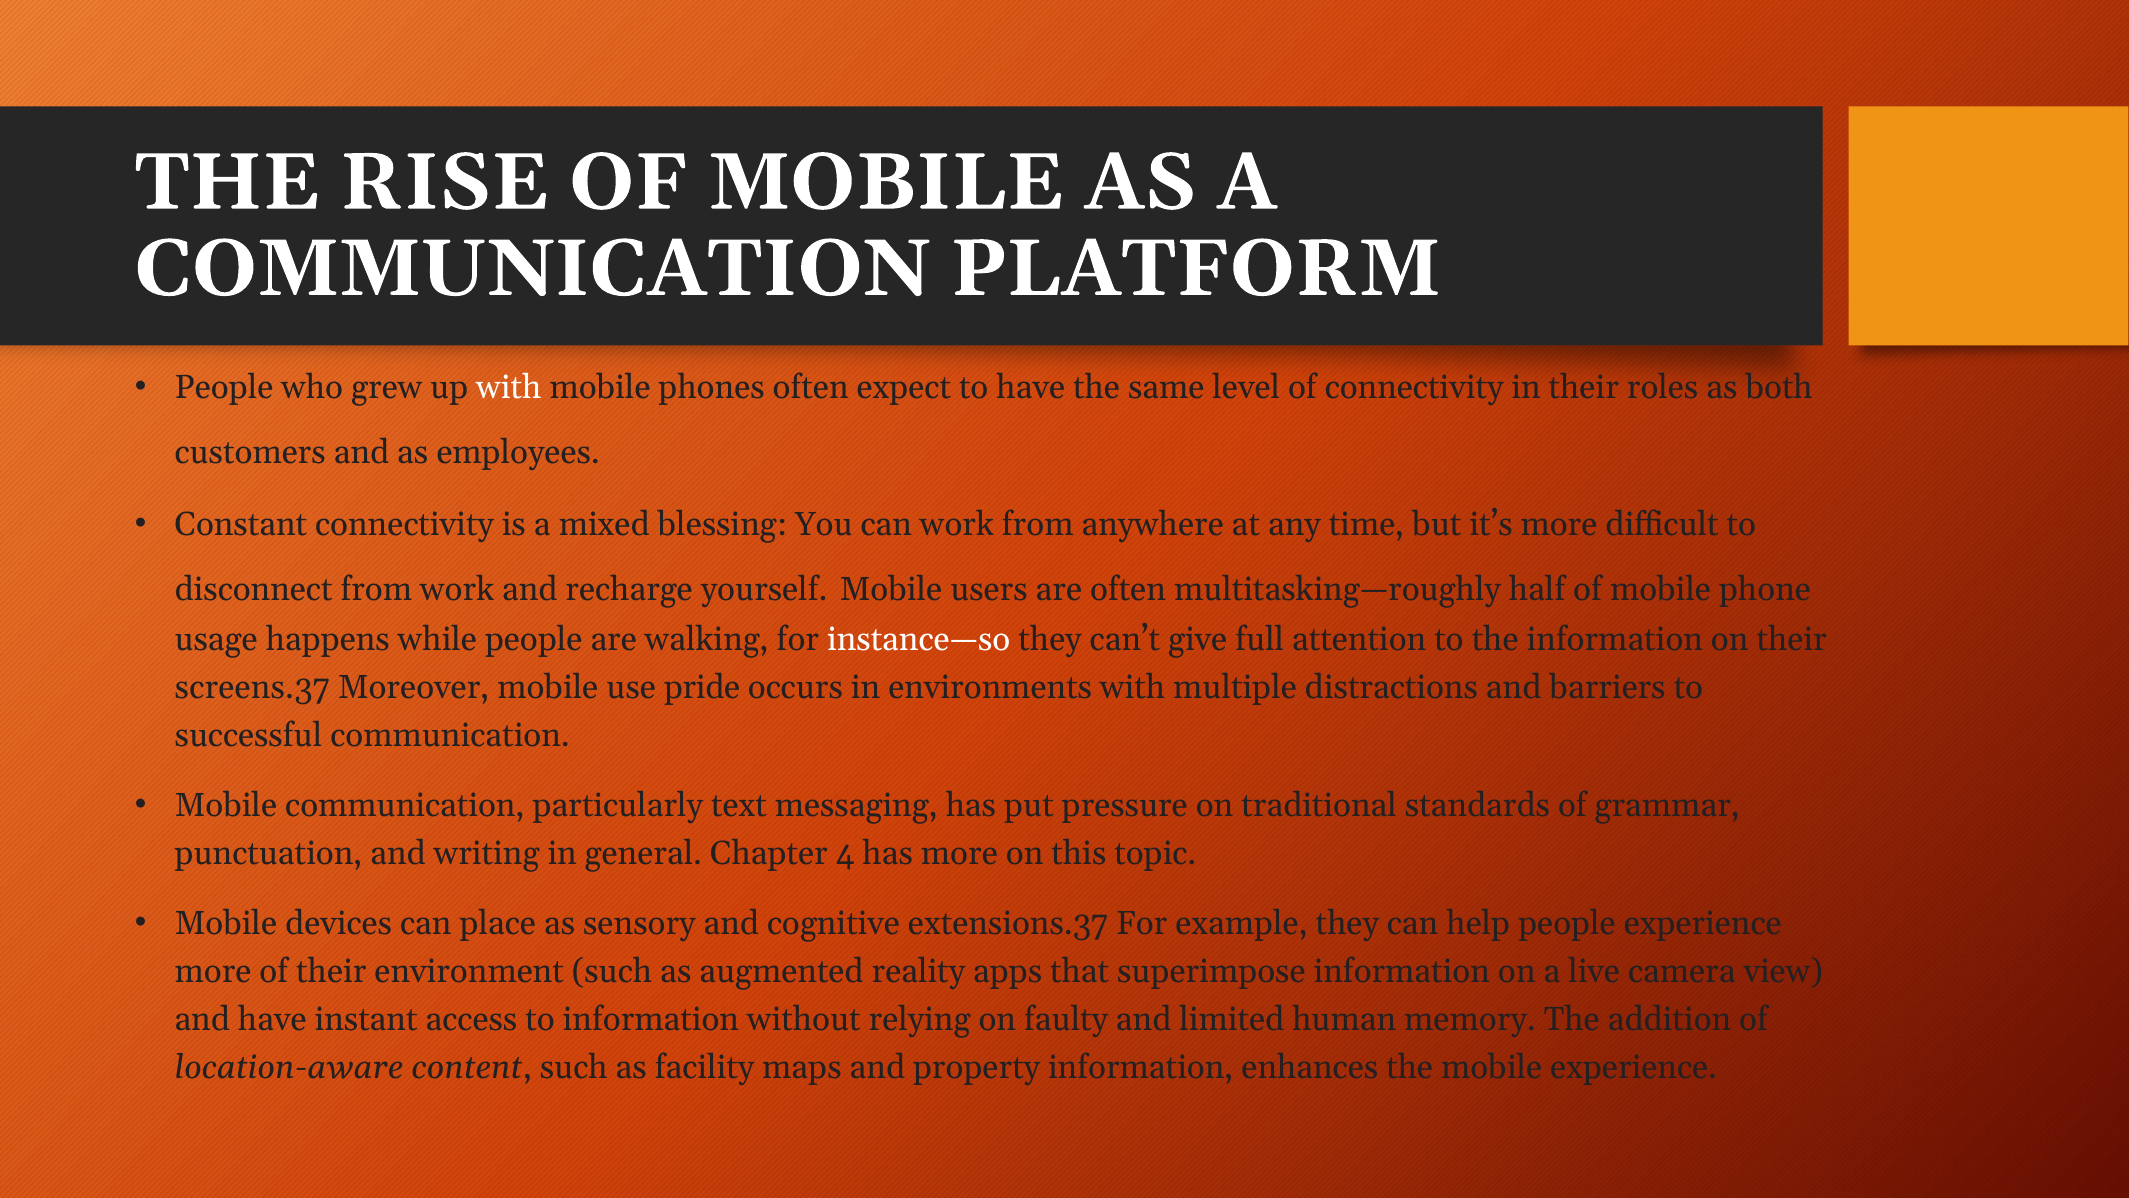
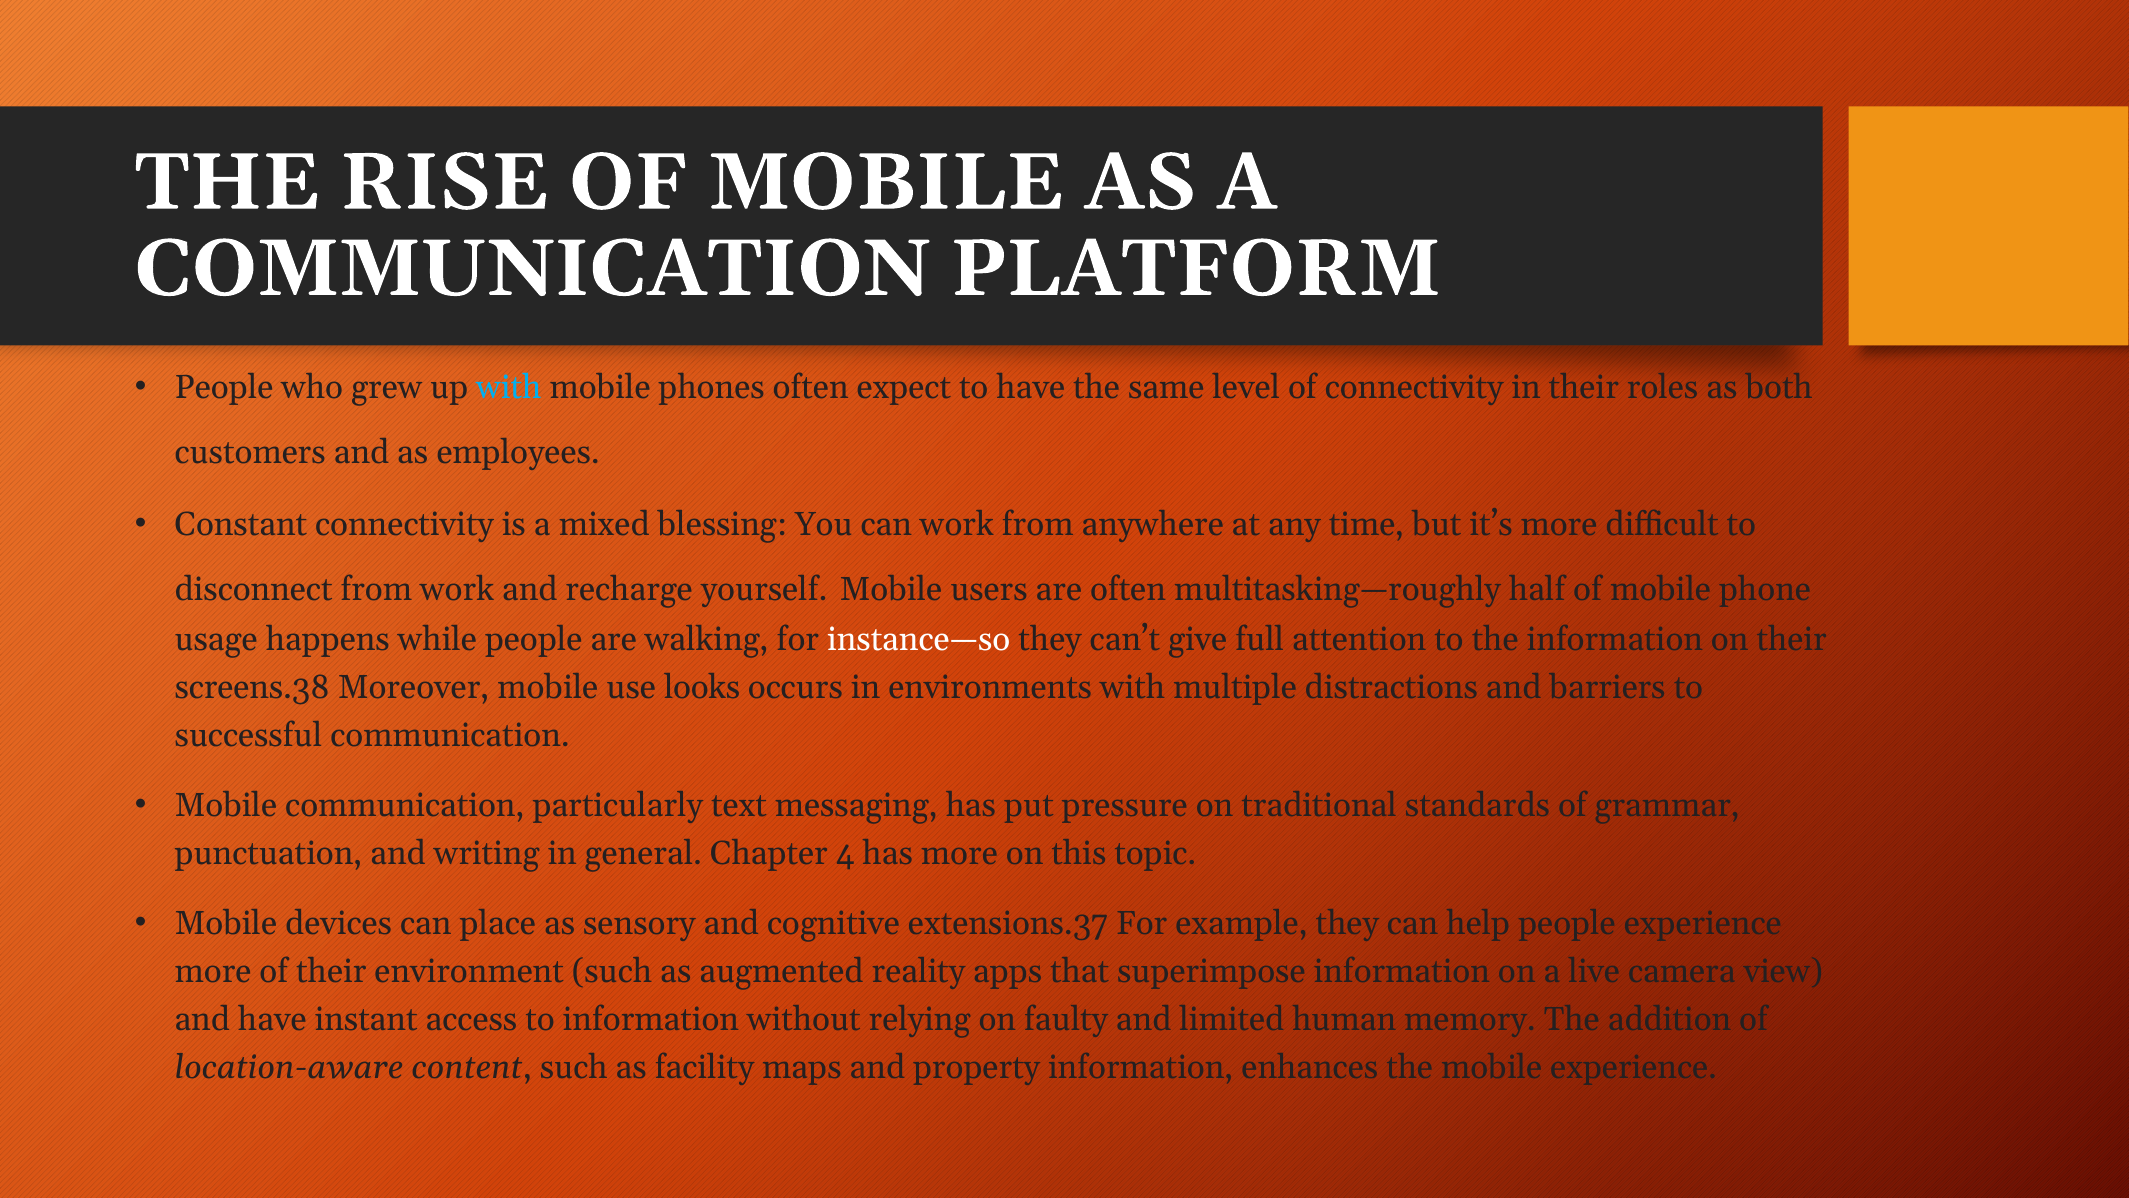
with at (509, 388) colour: white -> light blue
screens.37: screens.37 -> screens.38
pride: pride -> looks
